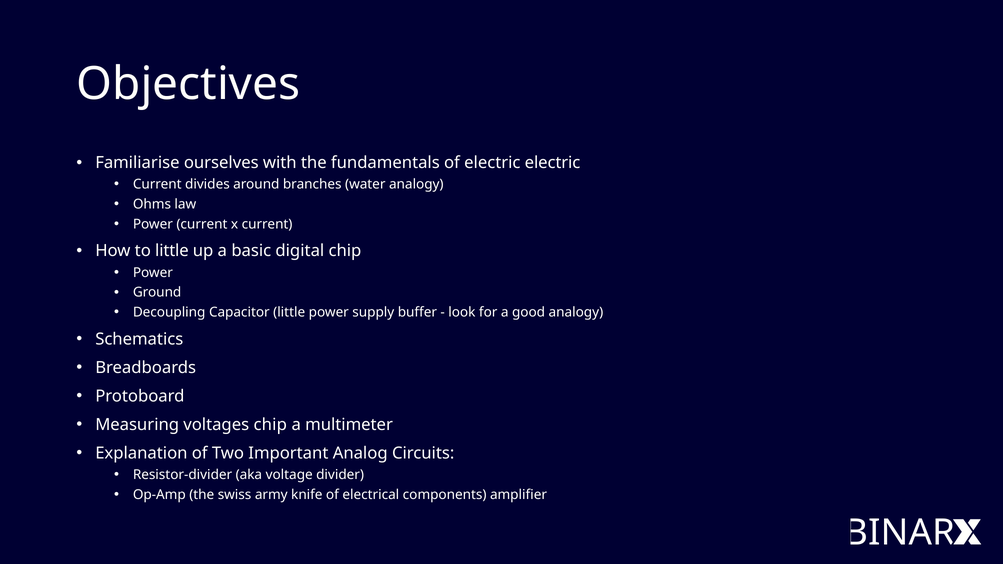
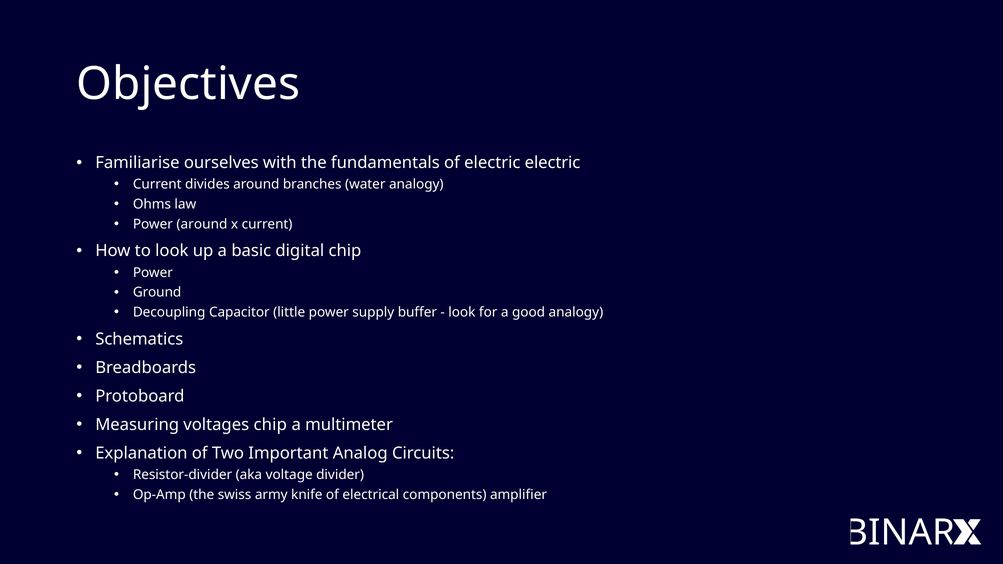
Power current: current -> around
to little: little -> look
